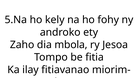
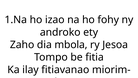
5.Na: 5.Na -> 1.Na
kely: kely -> izao
